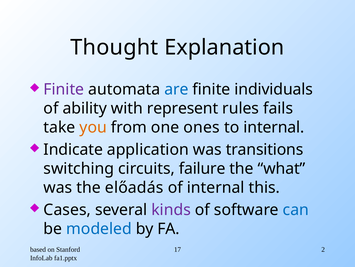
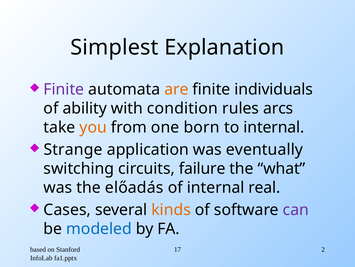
Thought: Thought -> Simplest
are colour: blue -> orange
represent: represent -> condition
fails: fails -> arcs
ones: ones -> born
Indicate: Indicate -> Strange
transitions: transitions -> eventually
this: this -> real
kinds colour: purple -> orange
can colour: blue -> purple
